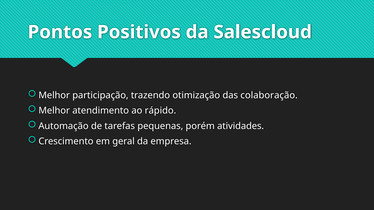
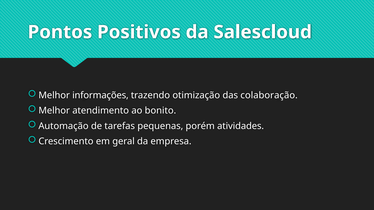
participação: participação -> informações
rápido: rápido -> bonito
